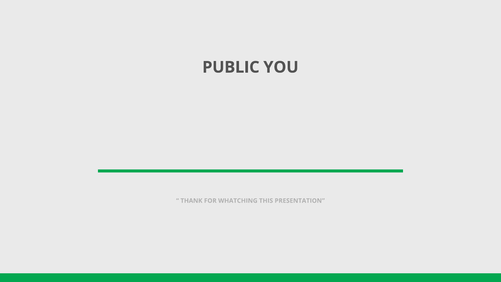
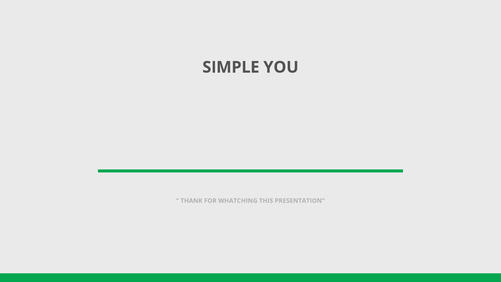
PUBLIC: PUBLIC -> SIMPLE
